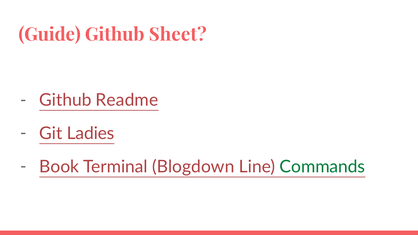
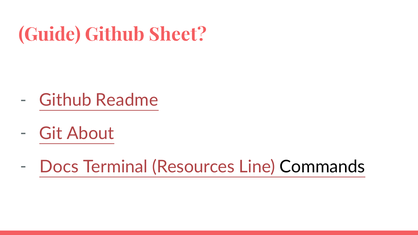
Ladies: Ladies -> About
Book: Book -> Docs
Blogdown: Blogdown -> Resources
Commands colour: green -> black
